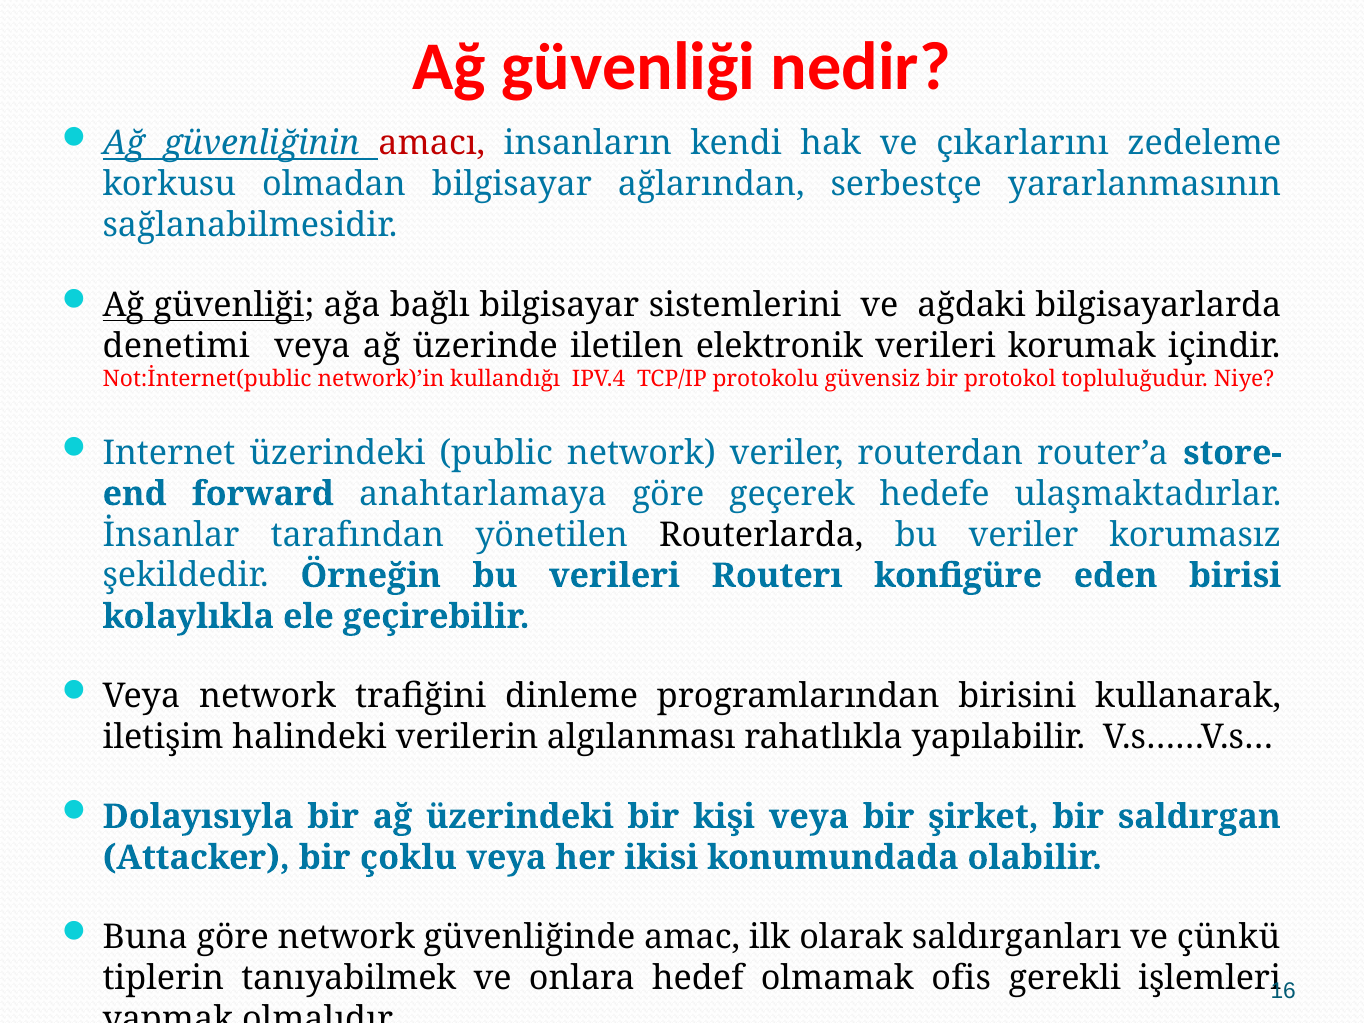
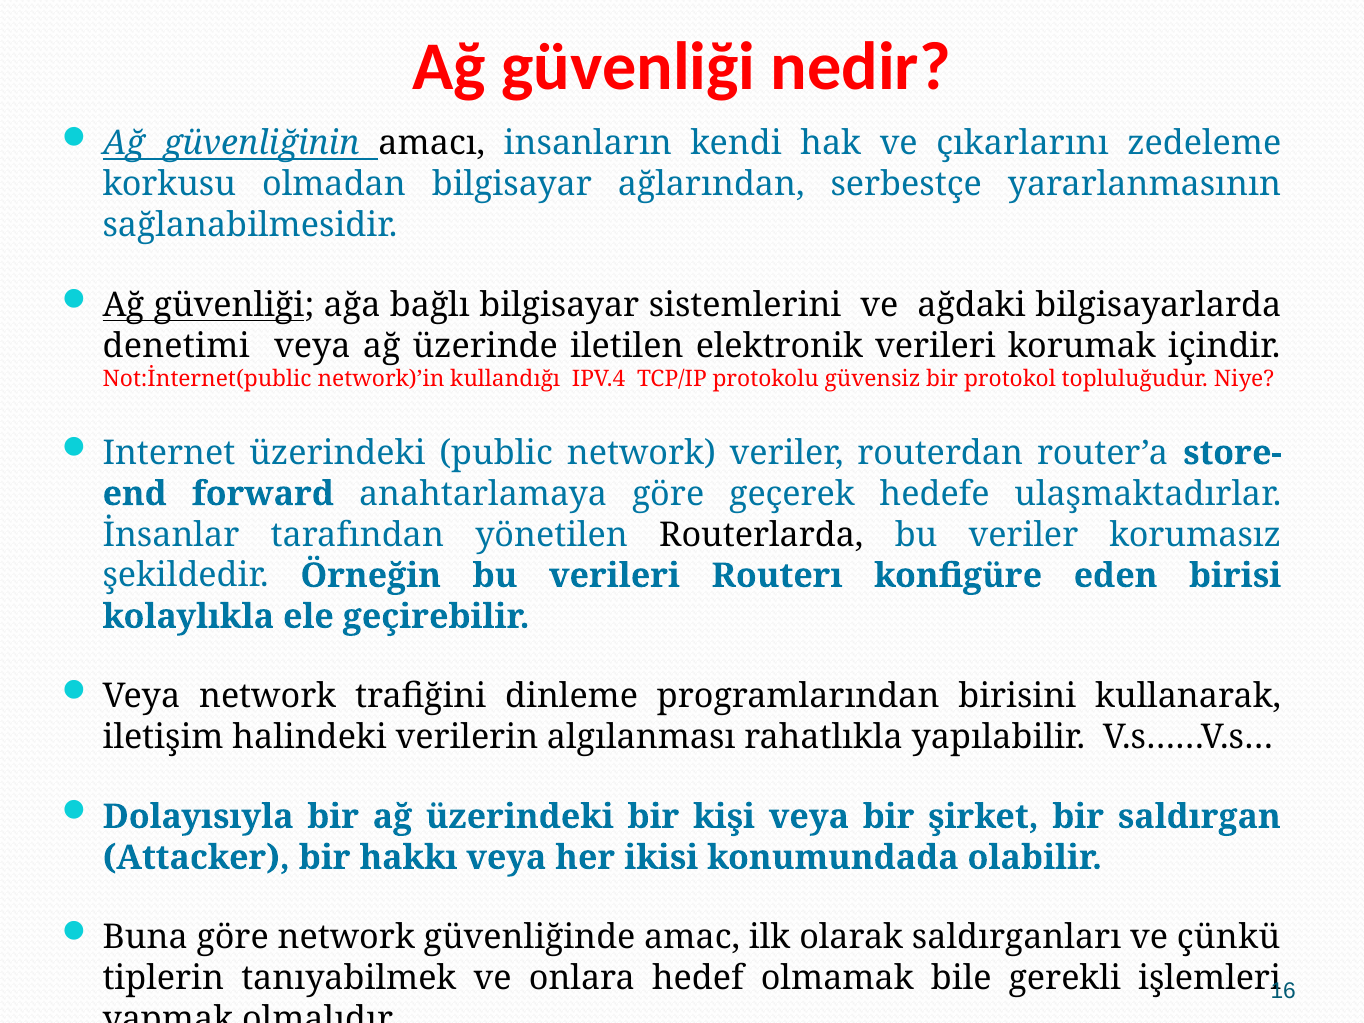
amacı colour: red -> black
çoklu: çoklu -> hakkı
ofis: ofis -> bile
